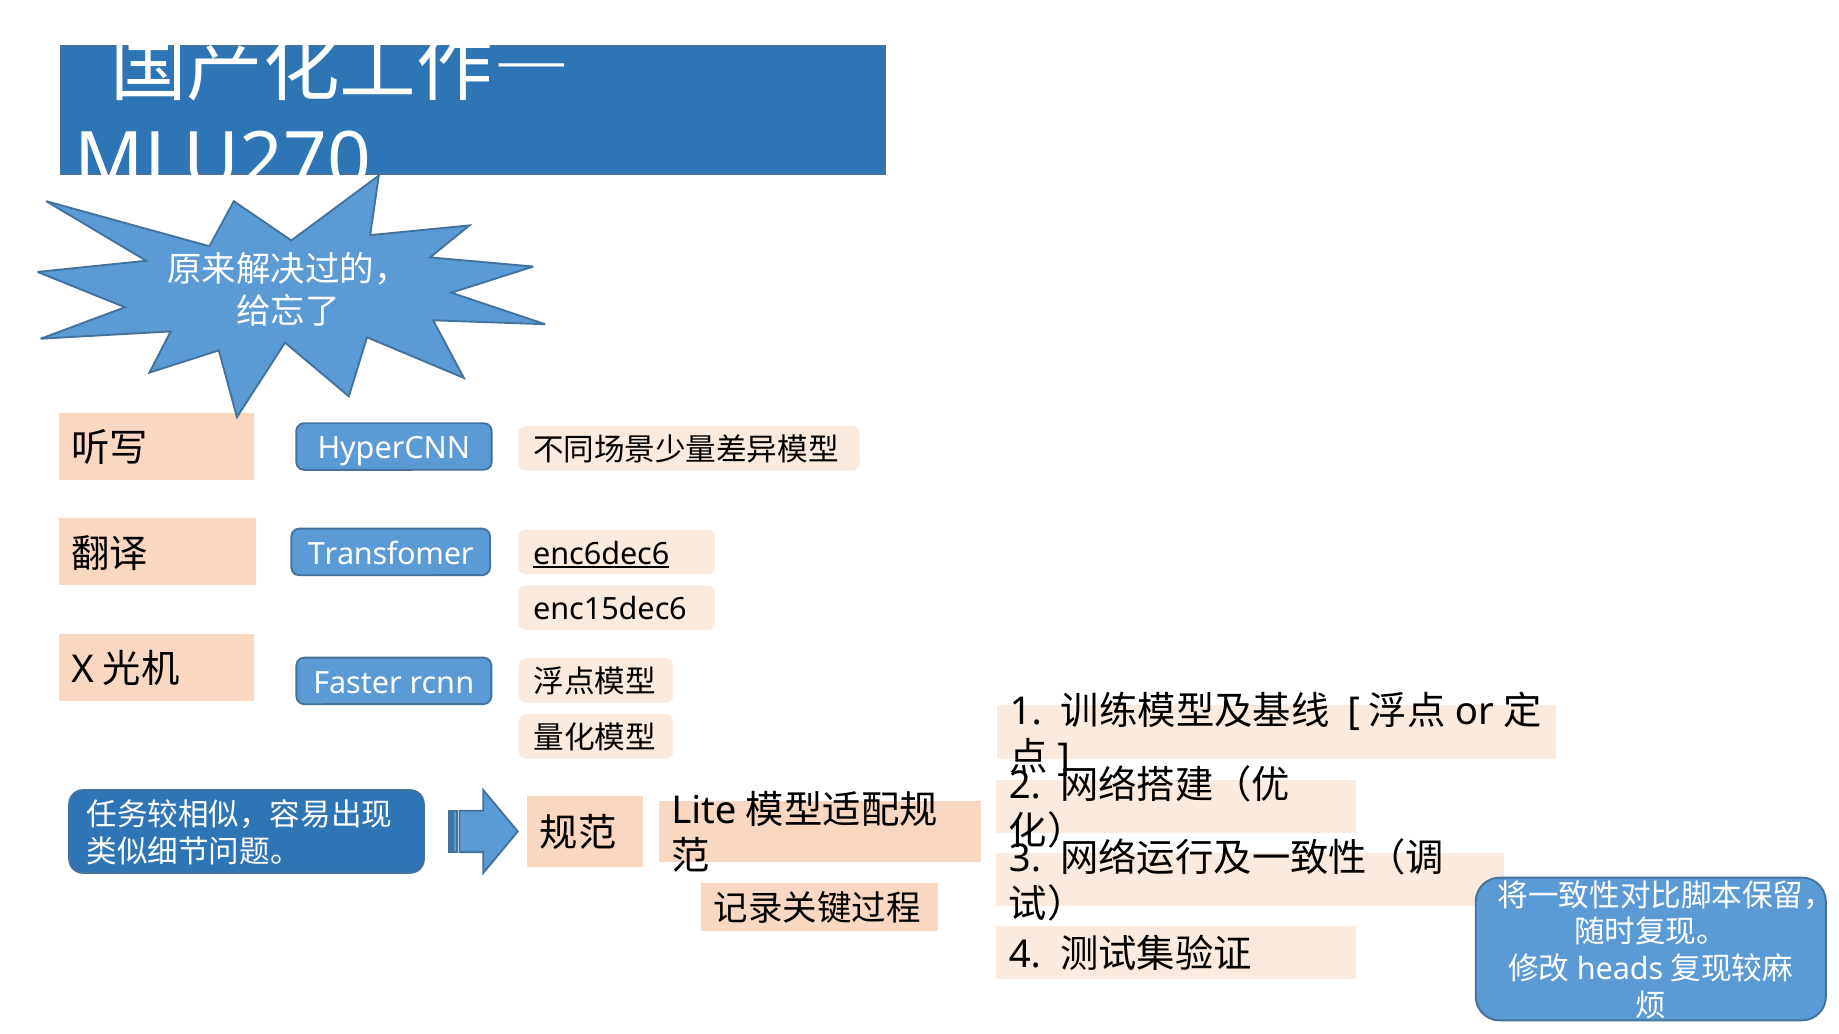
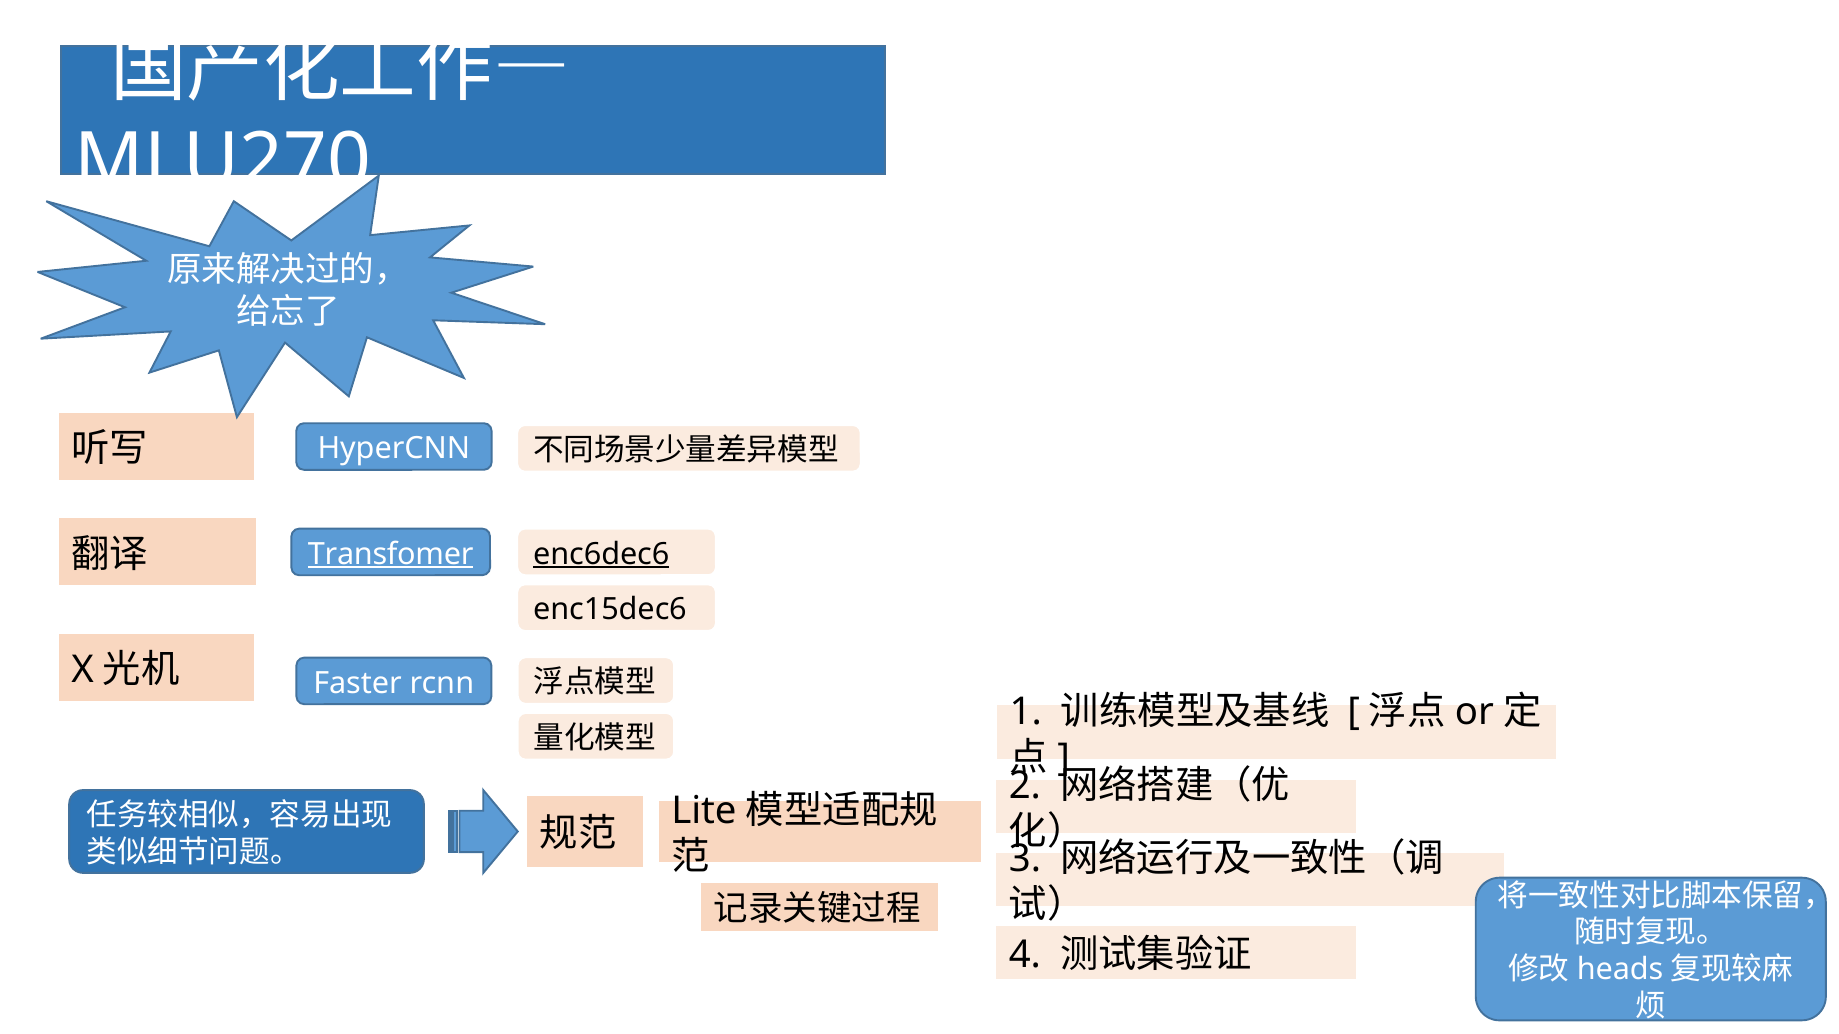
Transfomer underline: none -> present
